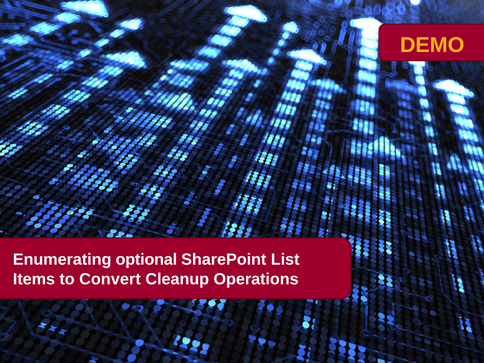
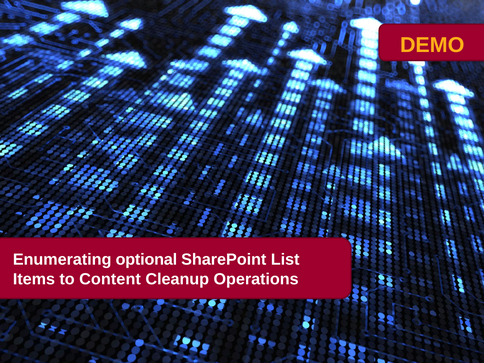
Convert: Convert -> Content
